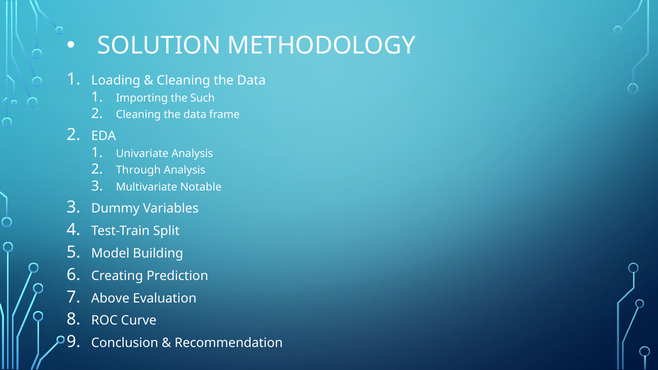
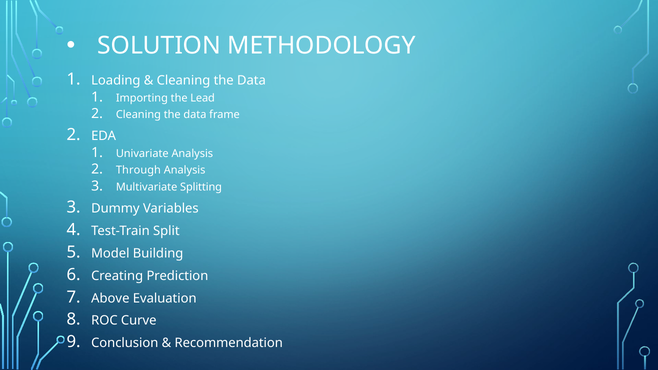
Such: Such -> Lead
Notable: Notable -> Splitting
